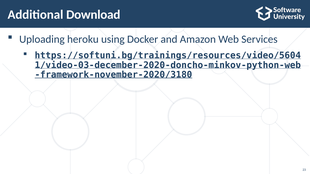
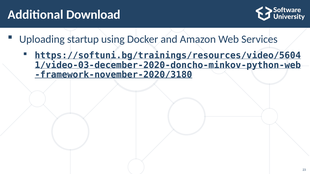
heroku: heroku -> startup
